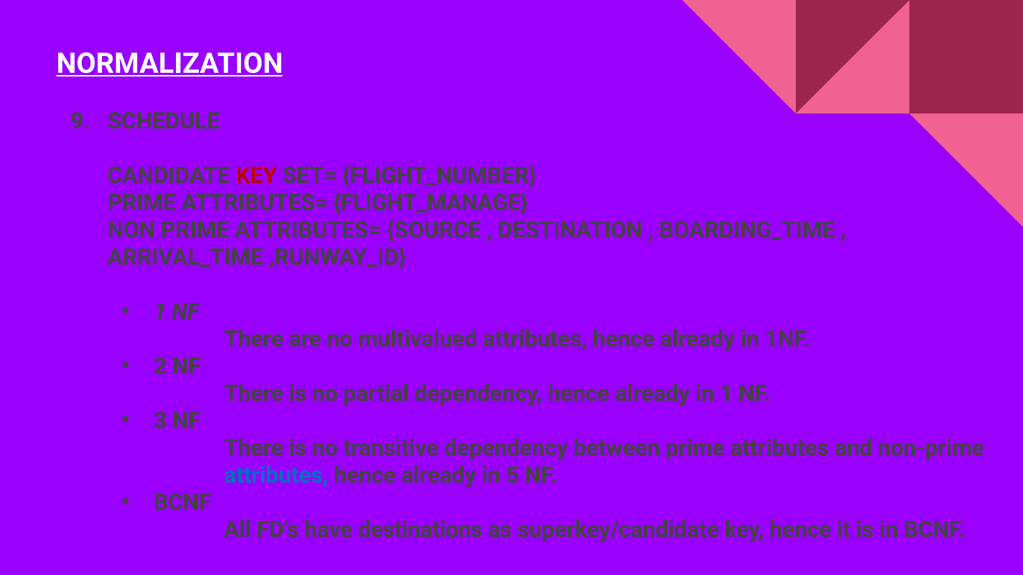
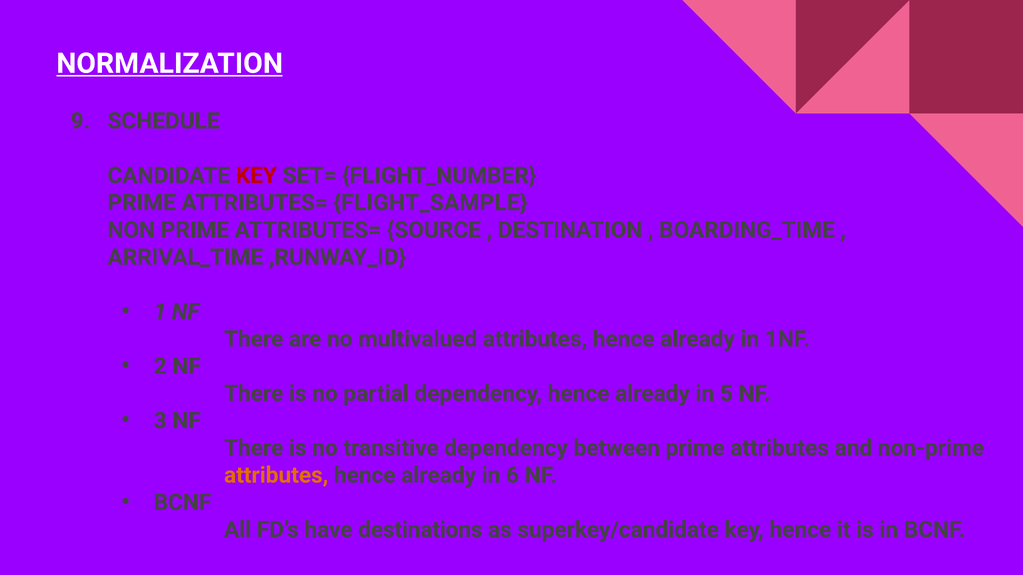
FLIGHT_MANAGE: FLIGHT_MANAGE -> FLIGHT_SAMPLE
in 1: 1 -> 5
attributes at (276, 476) colour: blue -> orange
5: 5 -> 6
